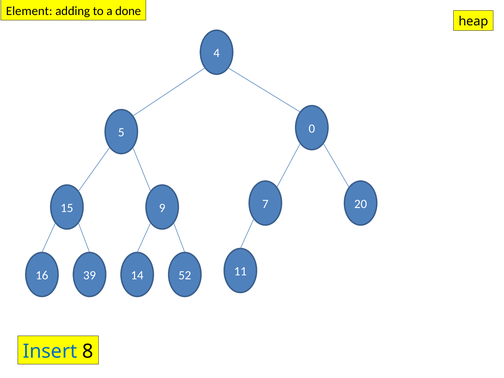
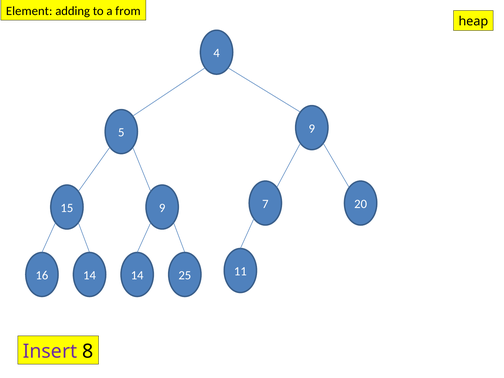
done: done -> from
5 0: 0 -> 9
16 39: 39 -> 14
52: 52 -> 25
Insert colour: blue -> purple
